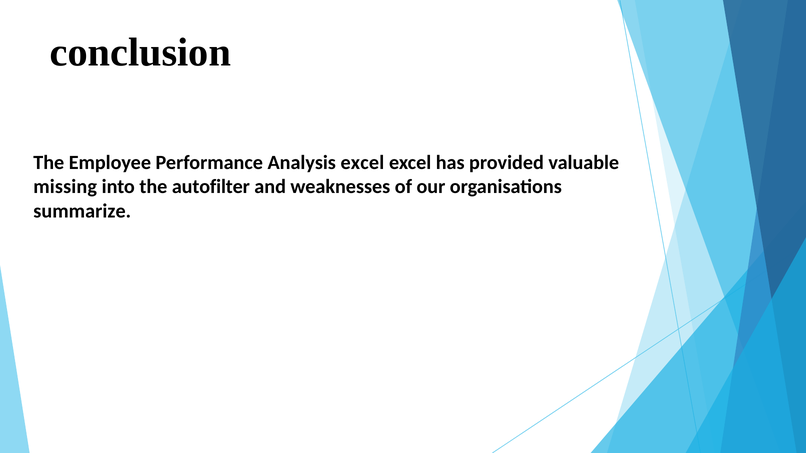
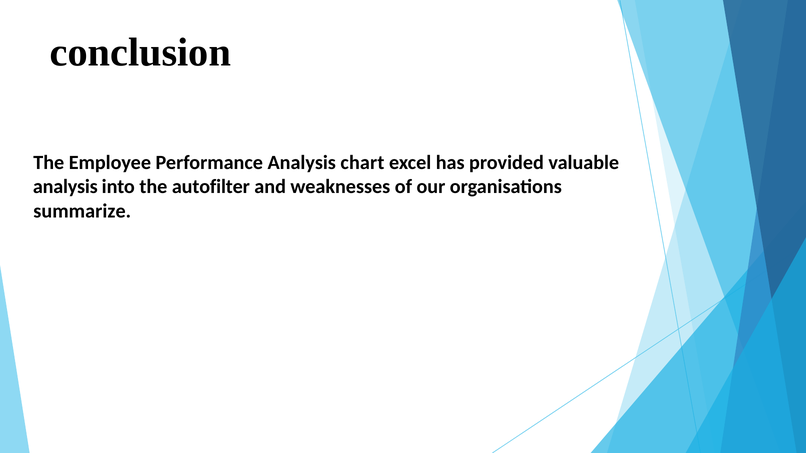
Analysis excel: excel -> chart
missing at (65, 187): missing -> analysis
